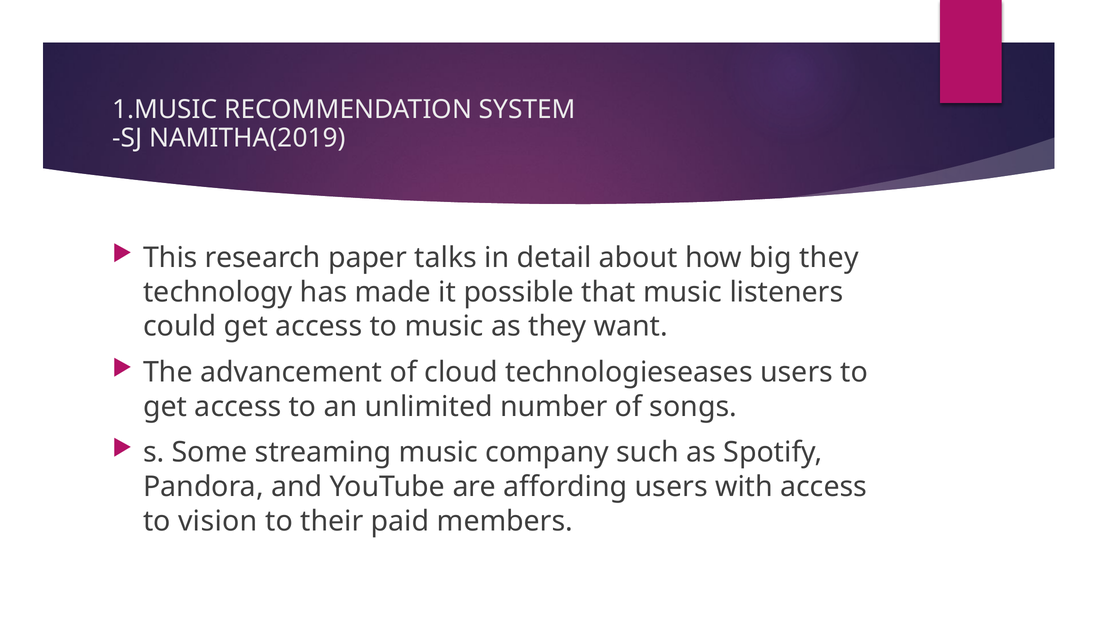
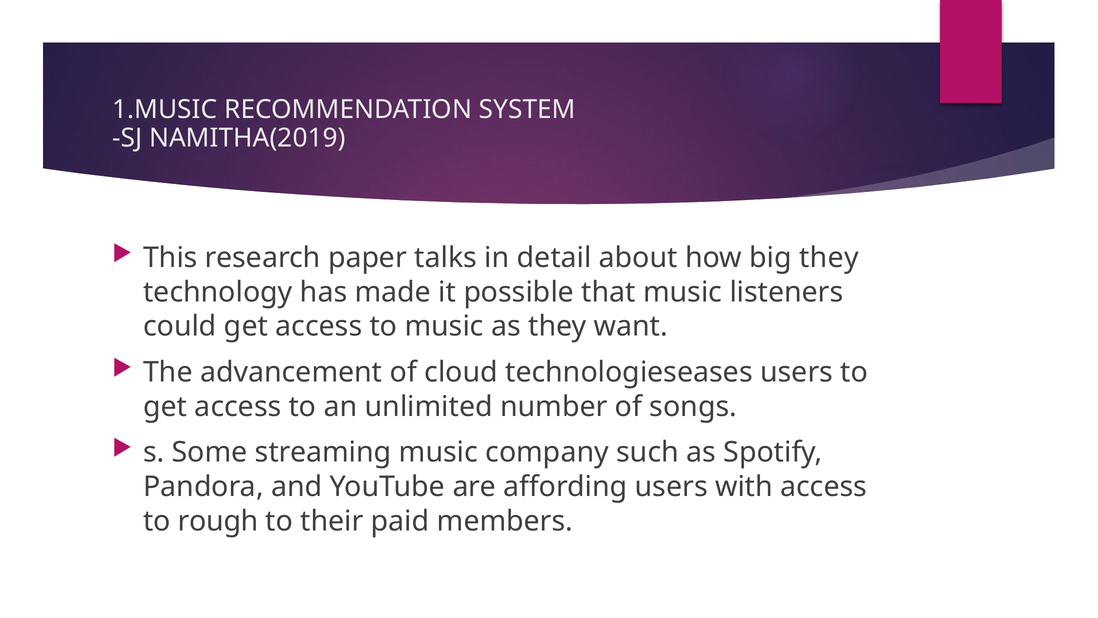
vision: vision -> rough
